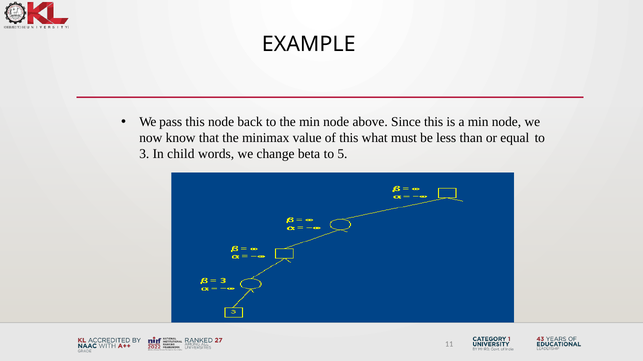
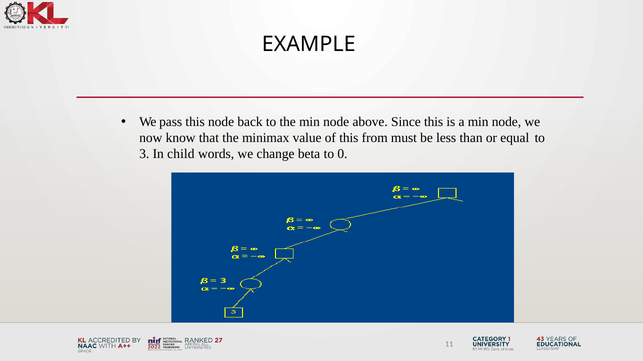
what: what -> from
5: 5 -> 0
